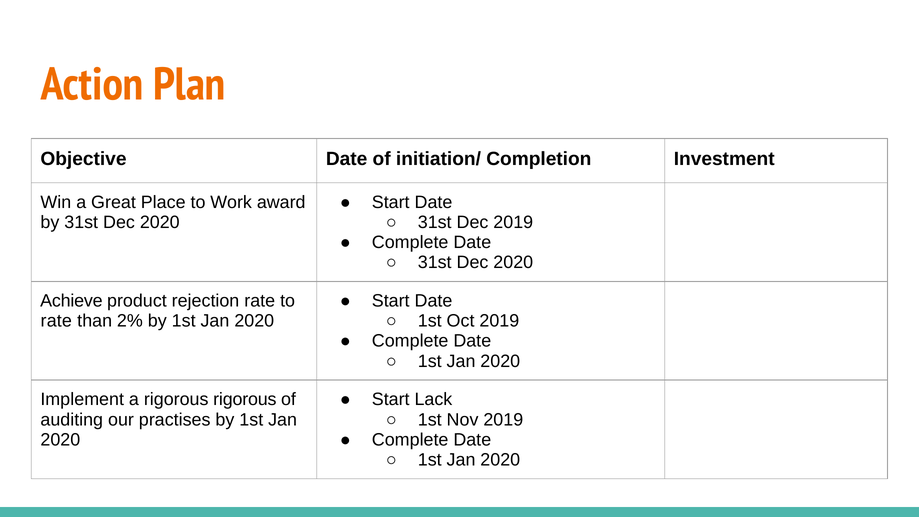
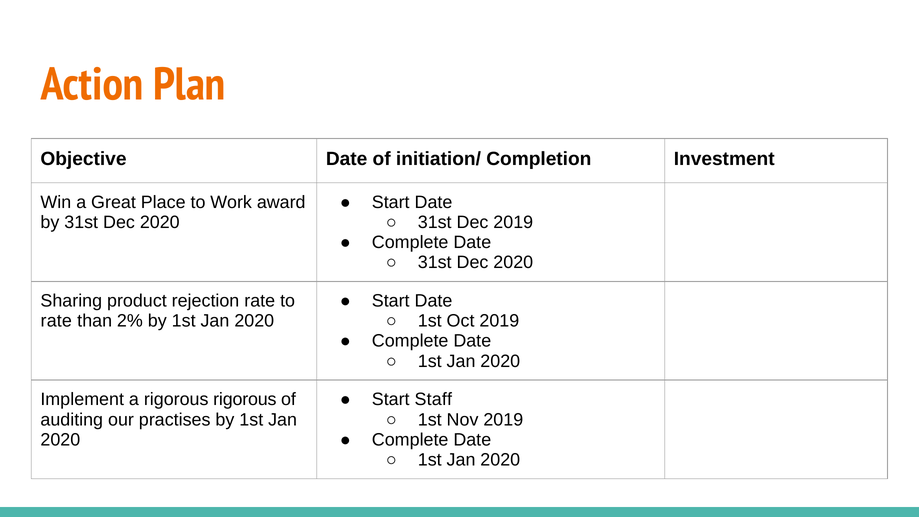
Achieve: Achieve -> Sharing
Lack: Lack -> Staff
